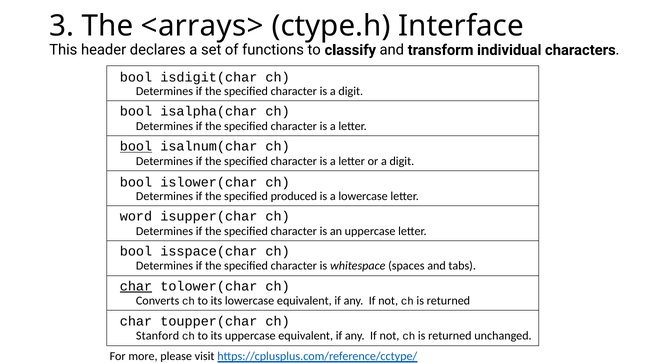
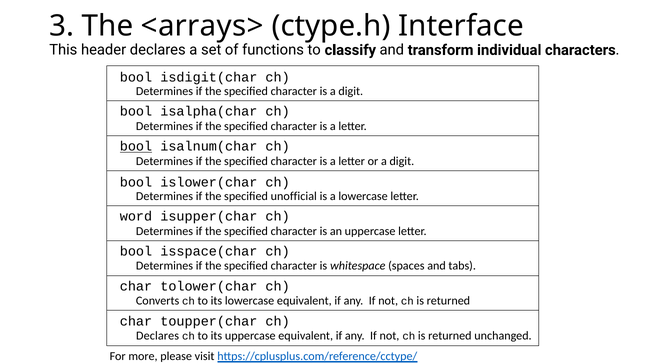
produced: produced -> unofficial
char at (136, 287) underline: present -> none
Stanford at (158, 336): Stanford -> Declares
